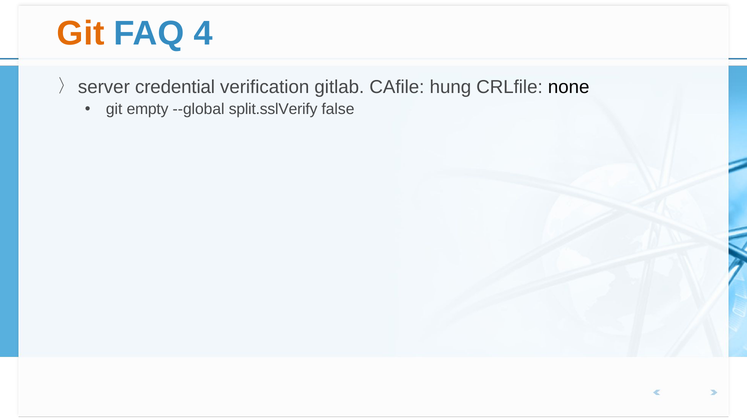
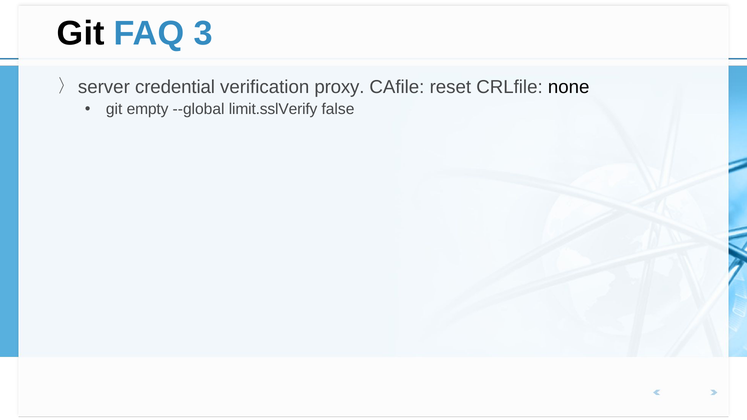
Git at (81, 33) colour: orange -> black
4: 4 -> 3
gitlab: gitlab -> proxy
hung: hung -> reset
split.sslVerify: split.sslVerify -> limit.sslVerify
